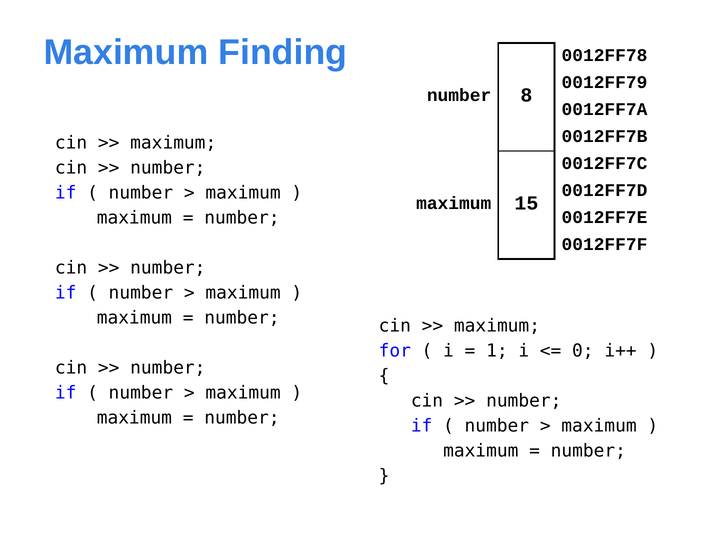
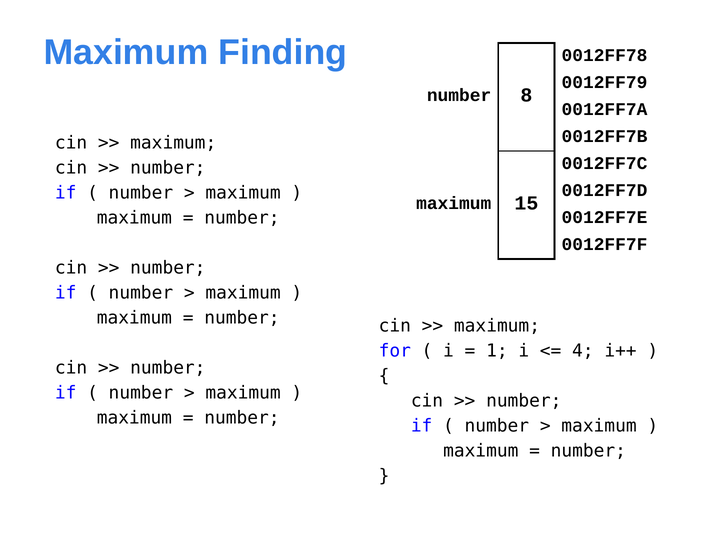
0: 0 -> 4
